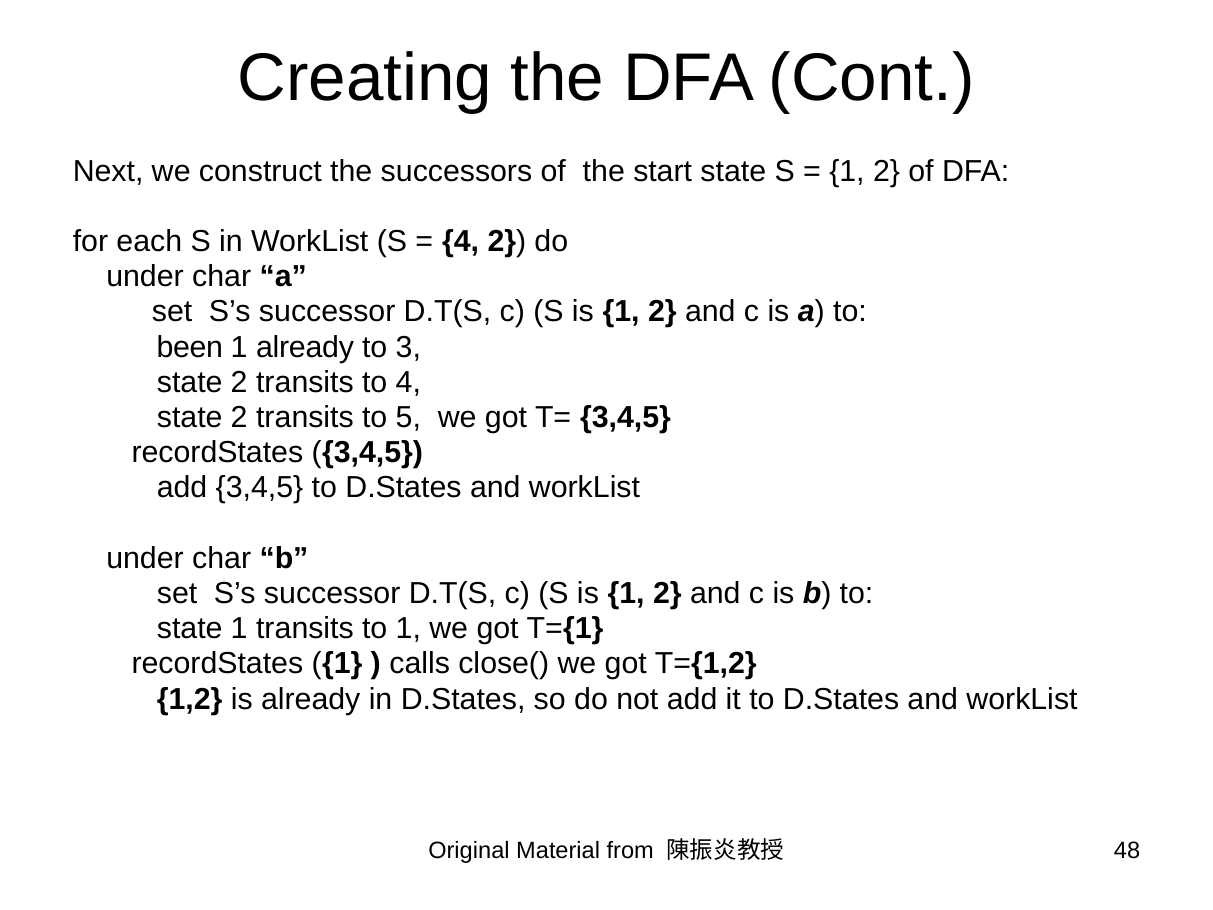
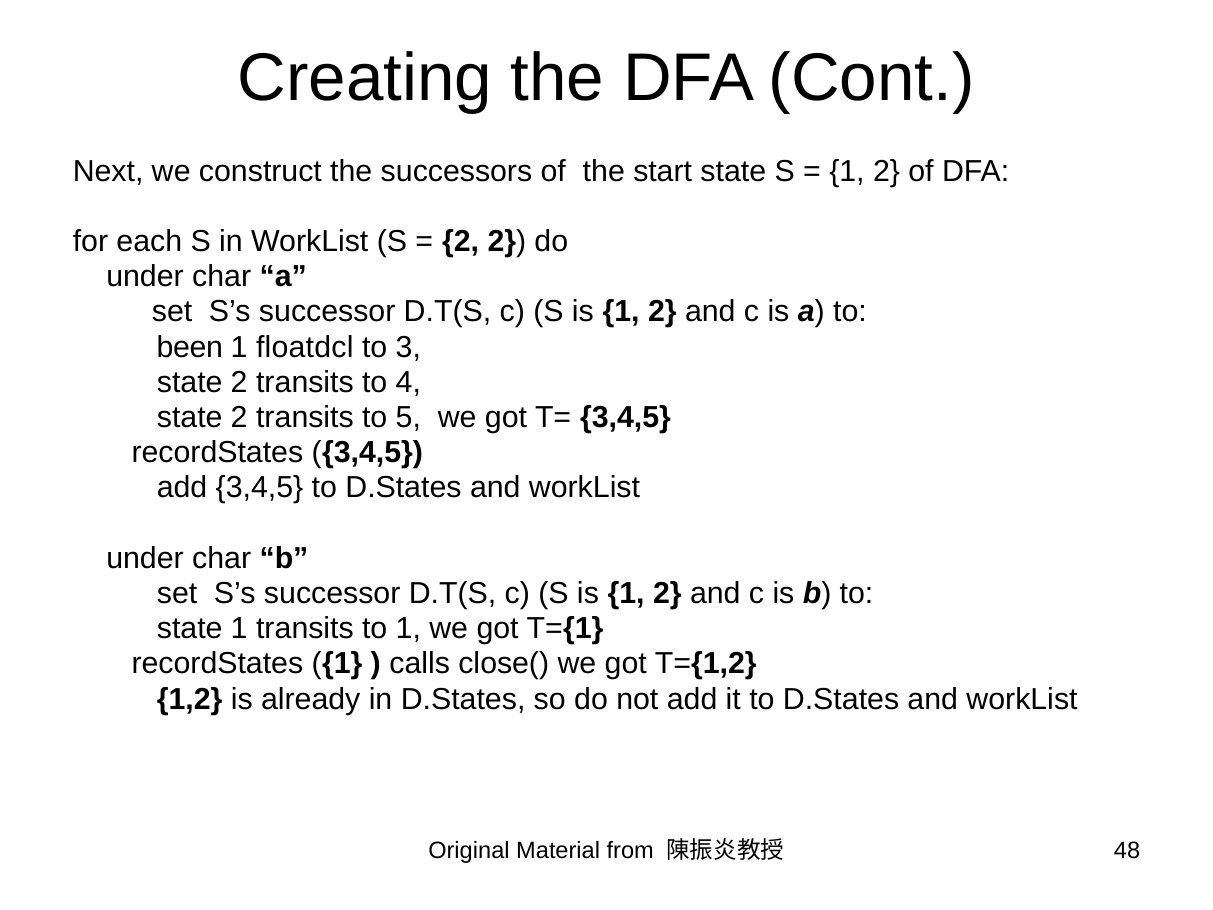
4 at (461, 241): 4 -> 2
1 already: already -> floatdcl
